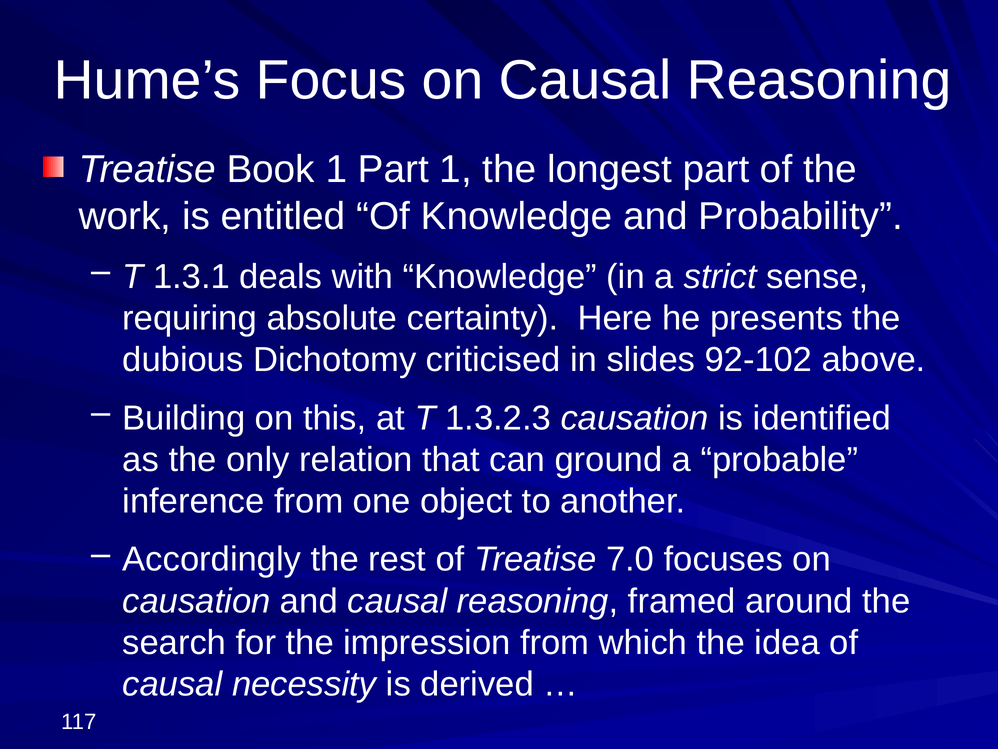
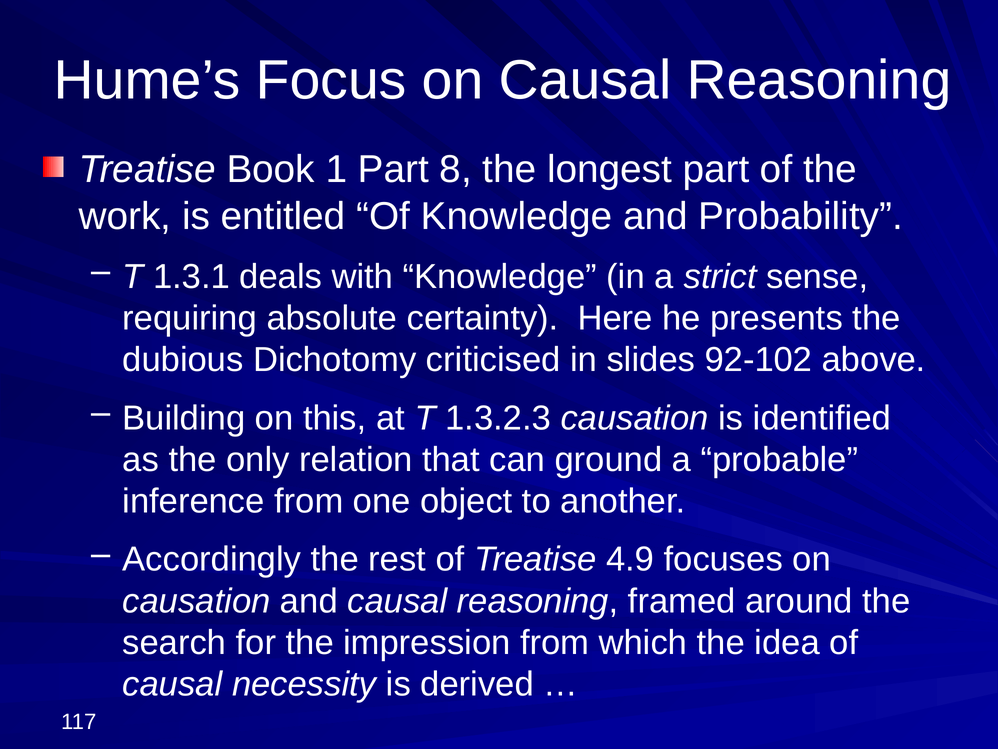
Part 1: 1 -> 8
7.0: 7.0 -> 4.9
